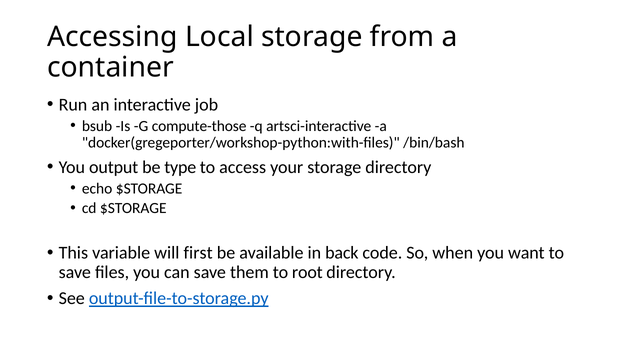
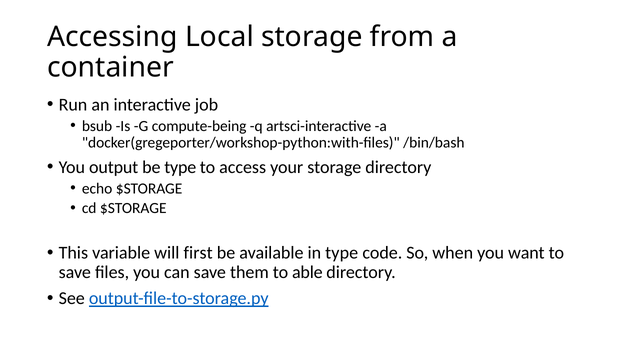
compute-those: compute-those -> compute-being
in back: back -> type
root: root -> able
